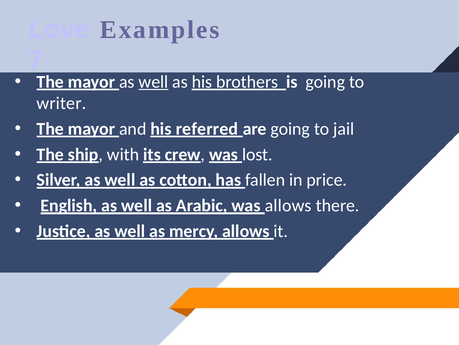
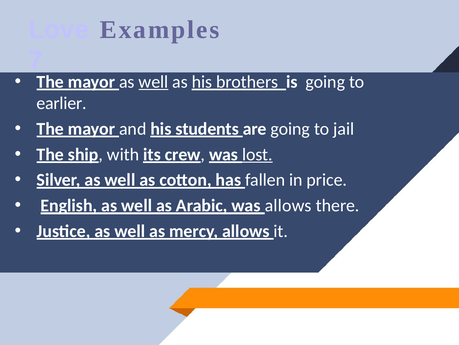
writer: writer -> earlier
referred: referred -> students
lost underline: none -> present
